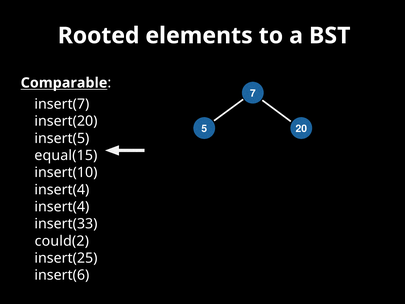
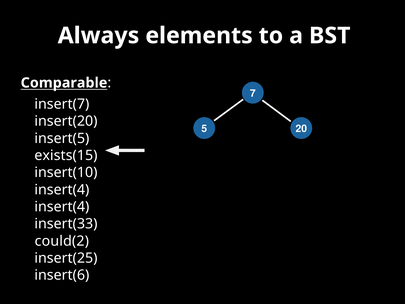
Rooted: Rooted -> Always
equal(15: equal(15 -> exists(15
